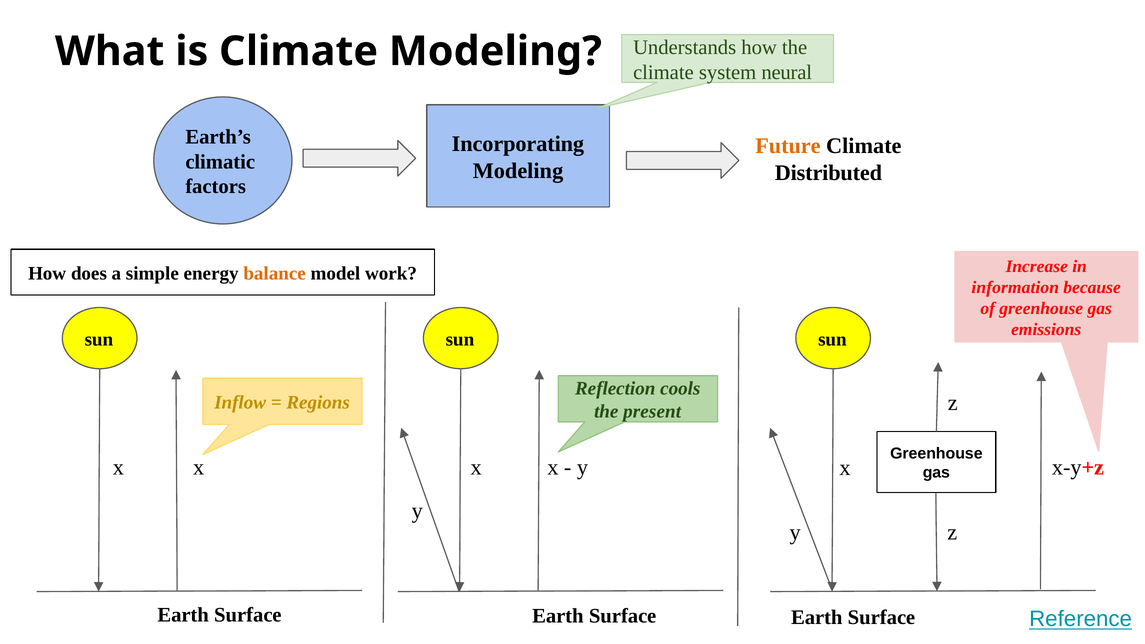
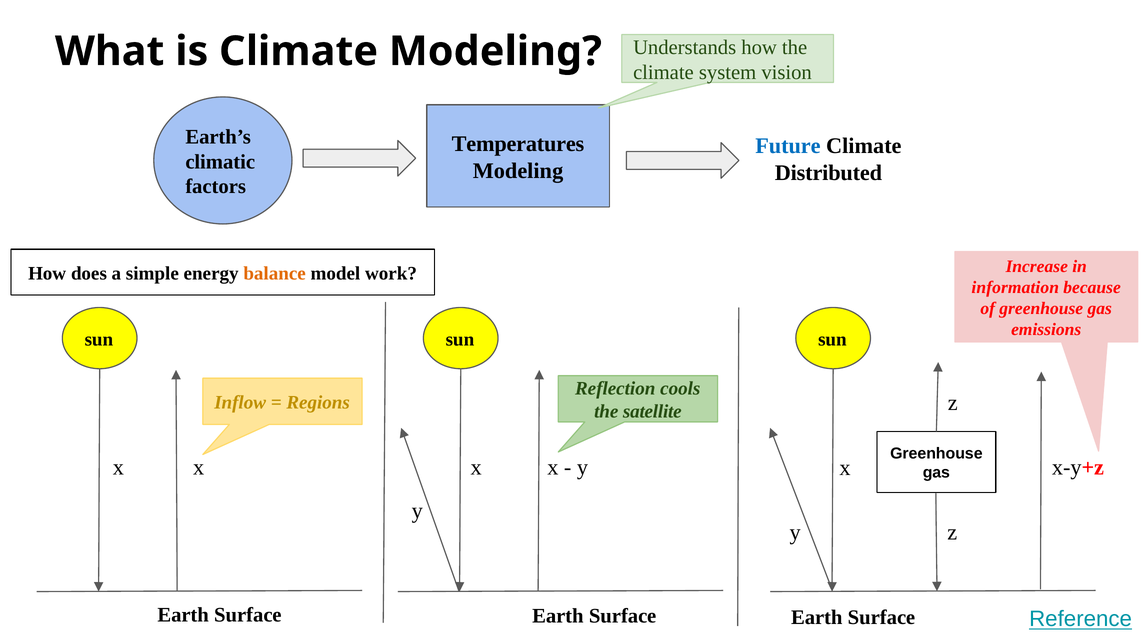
neural: neural -> vision
Incorporating: Incorporating -> Temperatures
Future colour: orange -> blue
present: present -> satellite
